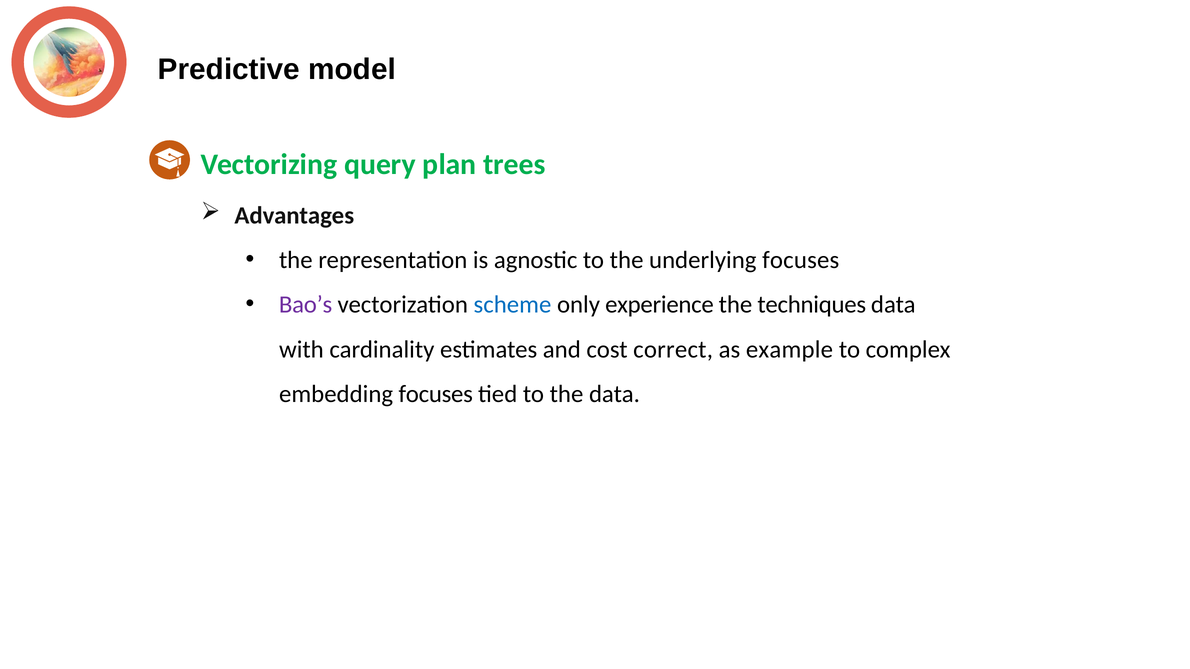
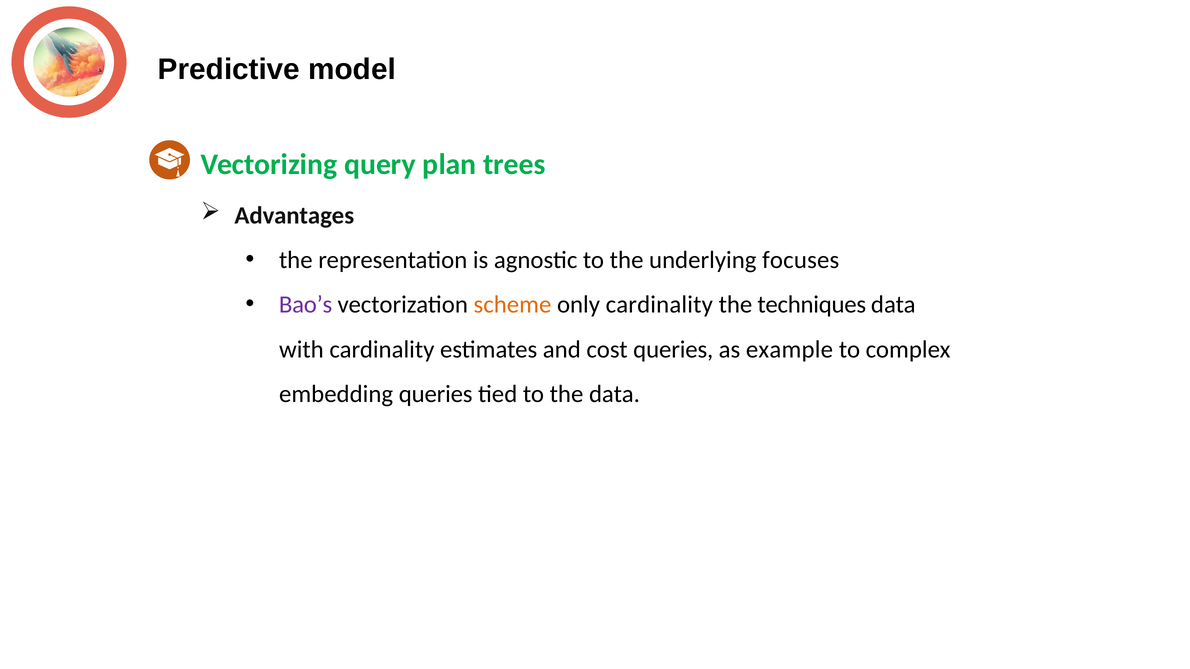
scheme colour: blue -> orange
only experience: experience -> cardinality
cost correct: correct -> queries
embedding focuses: focuses -> queries
